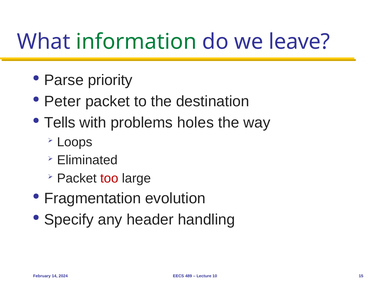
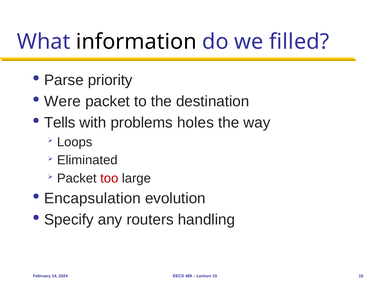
information colour: green -> black
leave: leave -> filled
Peter: Peter -> Were
Fragmentation: Fragmentation -> Encapsulation
header: header -> routers
